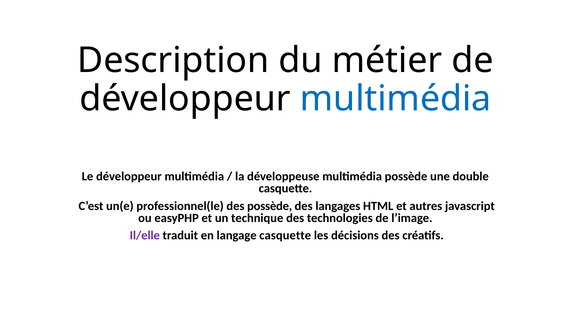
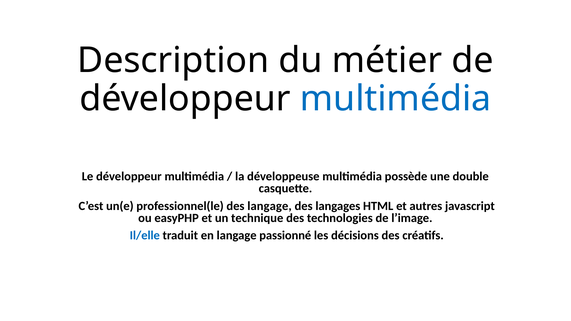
des possède: possède -> langage
Il/elle colour: purple -> blue
langage casquette: casquette -> passionné
